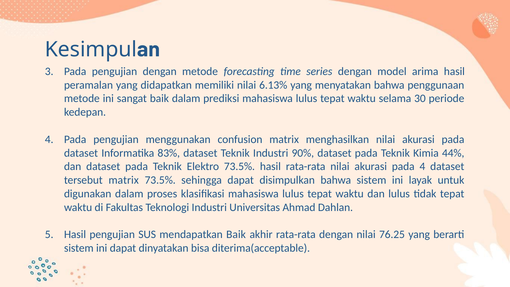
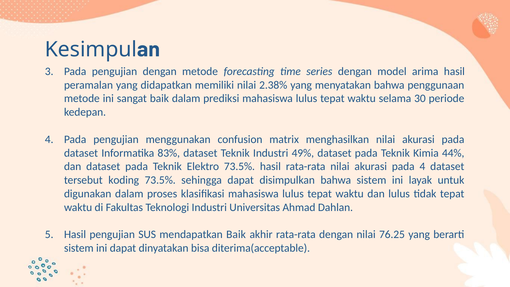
6.13%: 6.13% -> 2.38%
90%: 90% -> 49%
tersebut matrix: matrix -> koding
